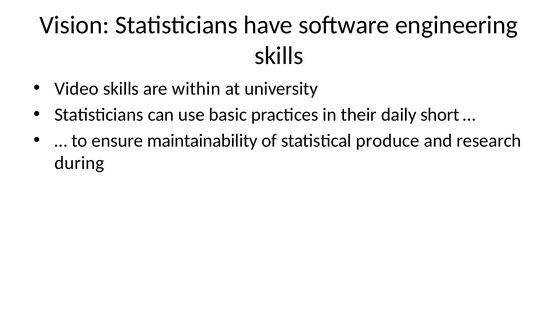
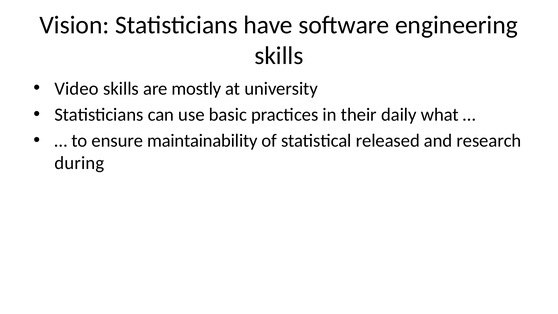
within: within -> mostly
short: short -> what
produce: produce -> released
